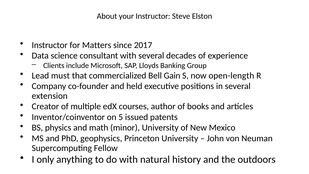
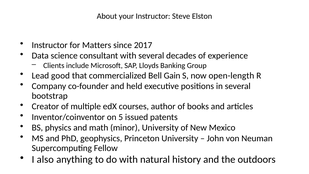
must: must -> good
extension: extension -> bootstrap
only: only -> also
